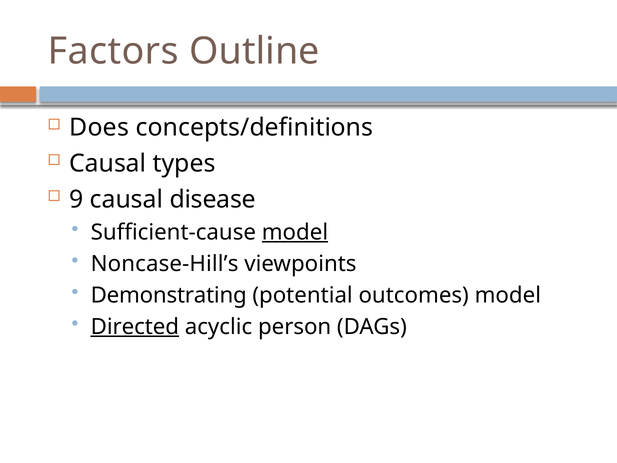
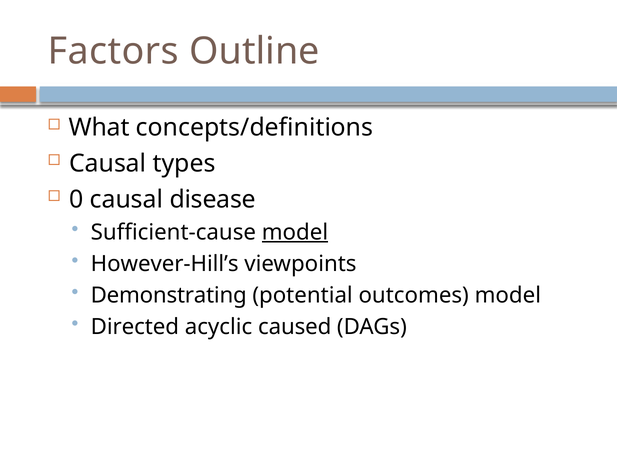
Does: Does -> What
9: 9 -> 0
Noncase-Hill’s: Noncase-Hill’s -> However-Hill’s
Directed underline: present -> none
person: person -> caused
